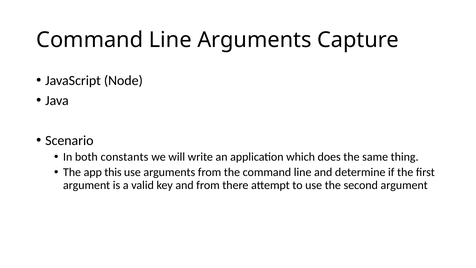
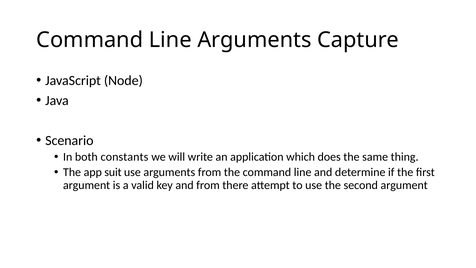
this: this -> suit
